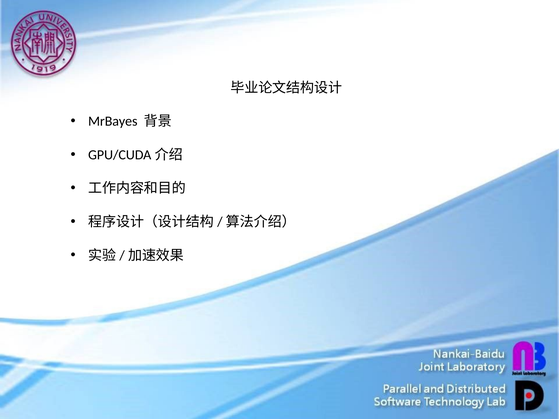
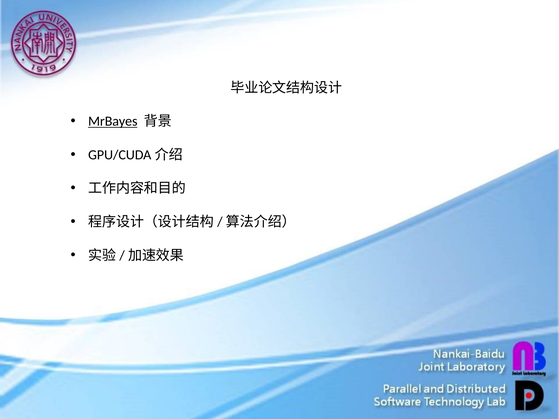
MrBayes underline: none -> present
